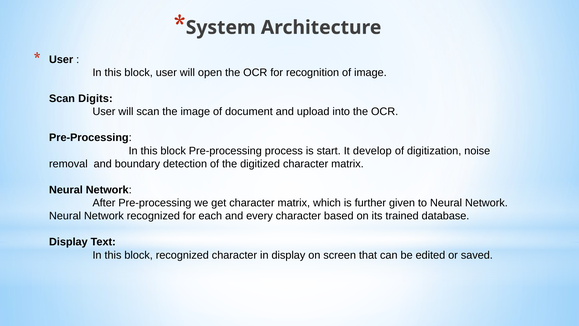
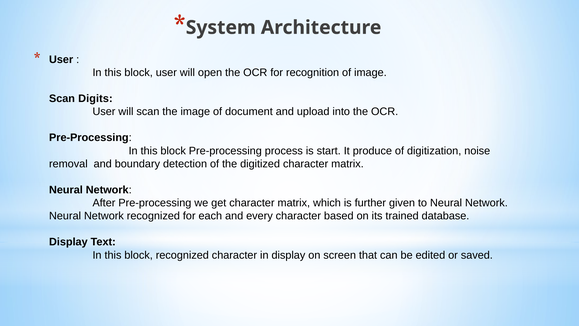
develop: develop -> produce
